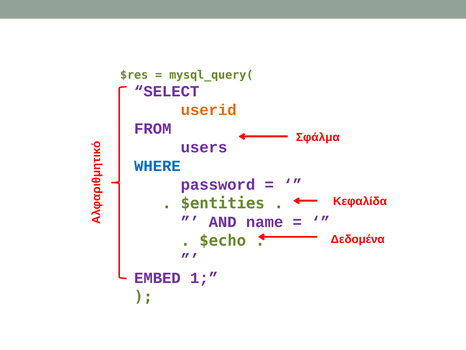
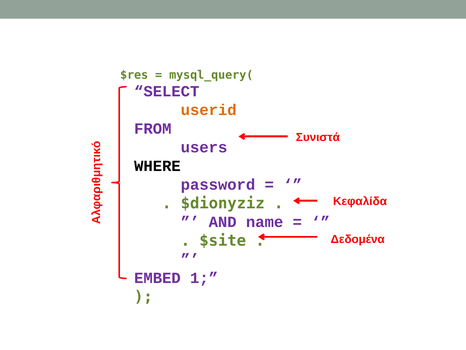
Σφάλμα: Σφάλμα -> Συνιστά
WHERE colour: blue -> black
$entities: $entities -> $dionyziz
$echo: $echo -> $site
